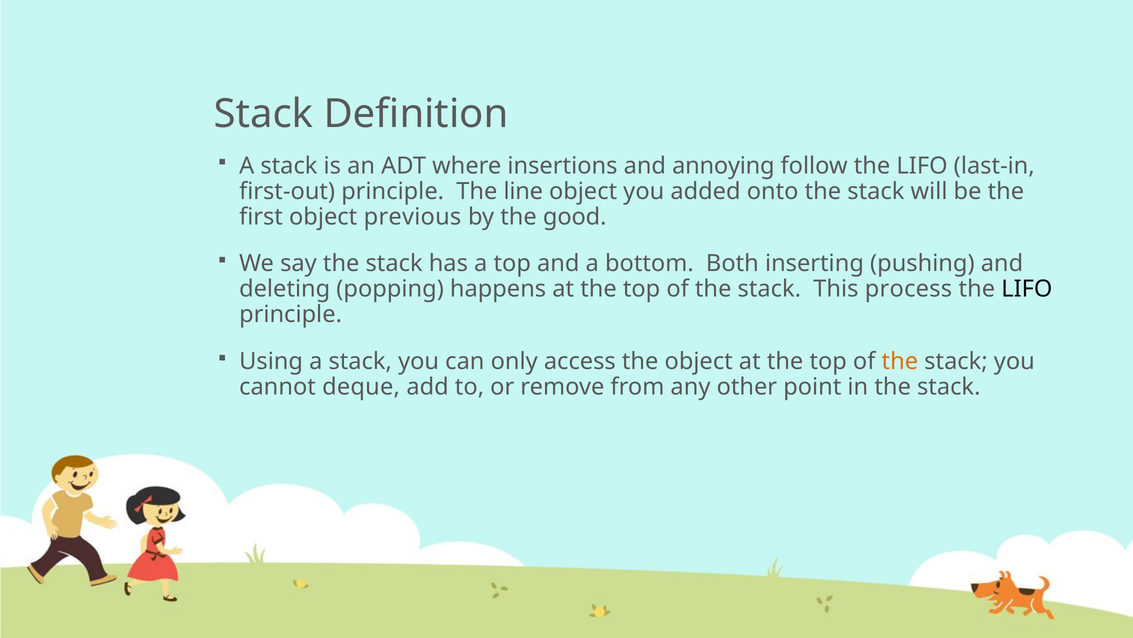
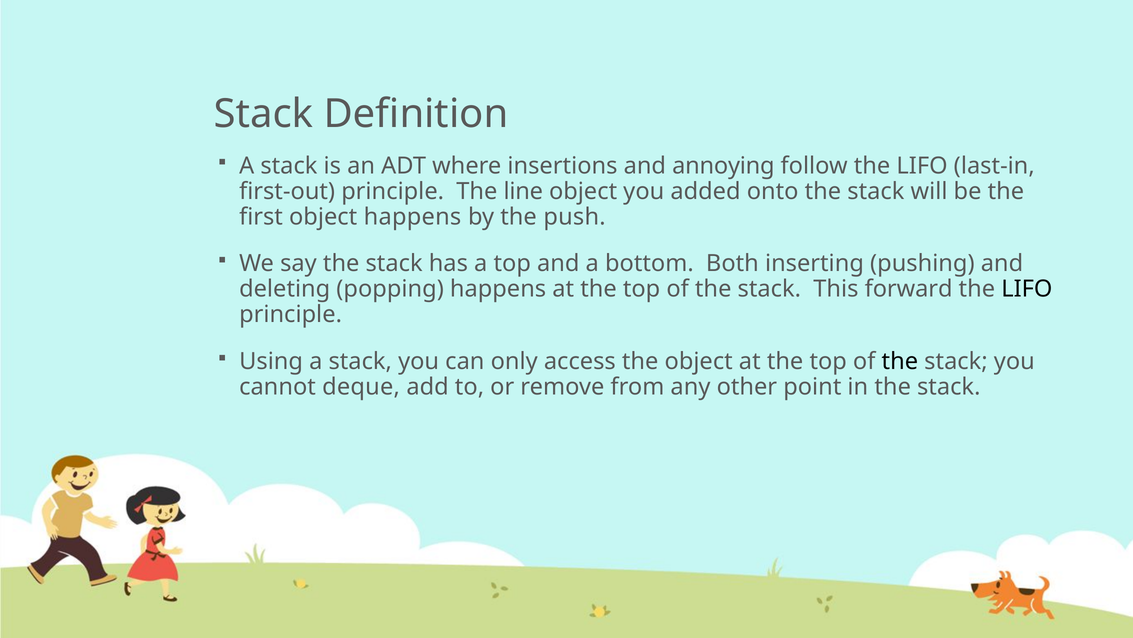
object previous: previous -> happens
good: good -> push
process: process -> forward
the at (900, 361) colour: orange -> black
